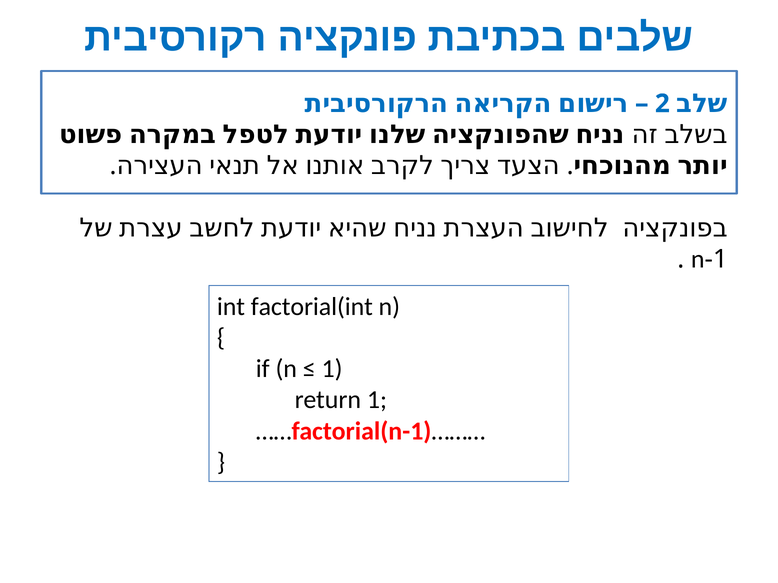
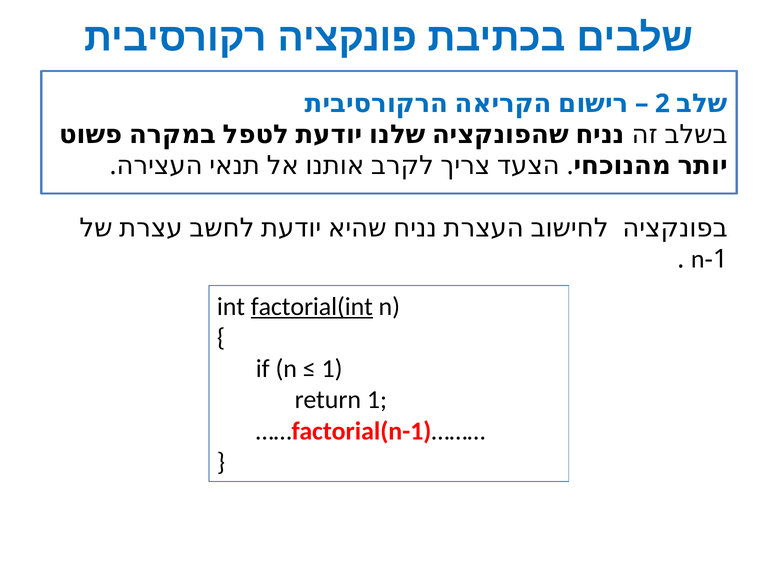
factorial(int underline: none -> present
